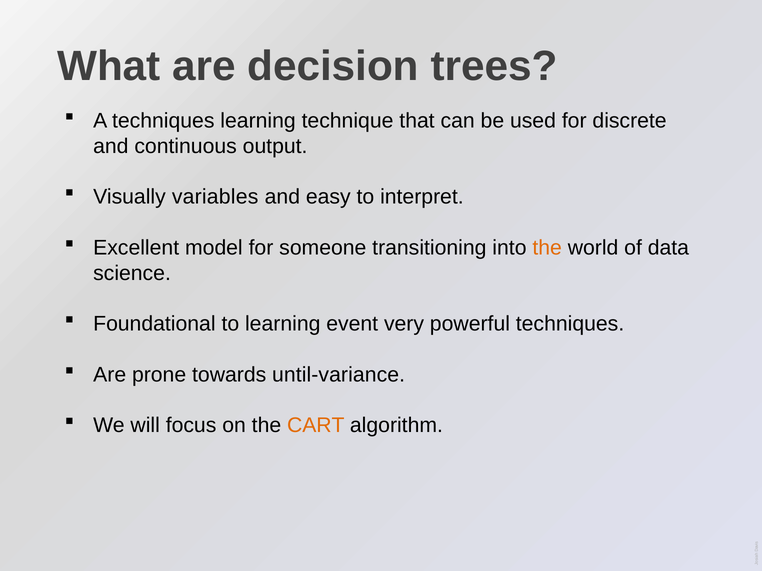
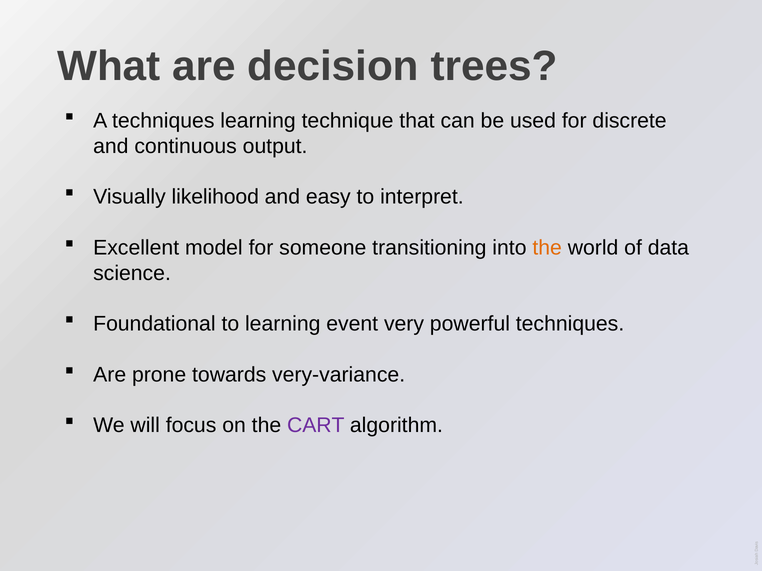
variables: variables -> likelihood
until-variance: until-variance -> very-variance
CART colour: orange -> purple
